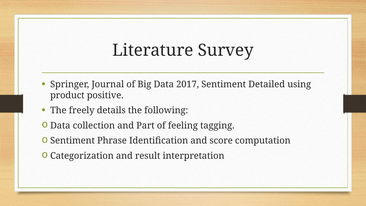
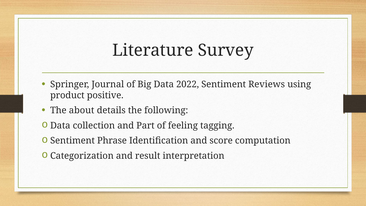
2017: 2017 -> 2022
Detailed: Detailed -> Reviews
freely: freely -> about
